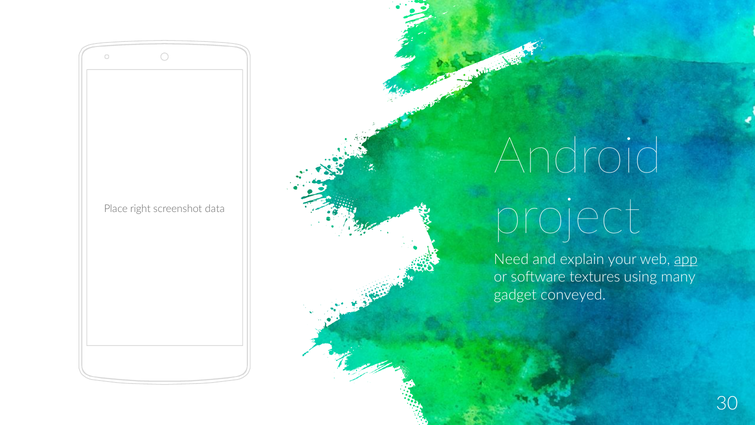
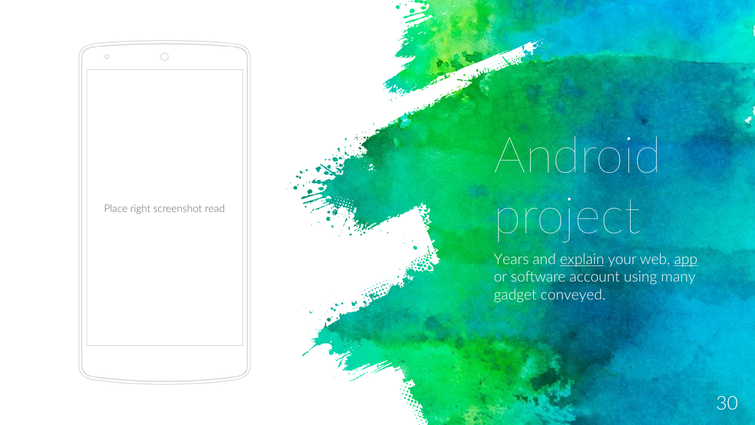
data: data -> read
Need: Need -> Years
explain underline: none -> present
textures: textures -> account
